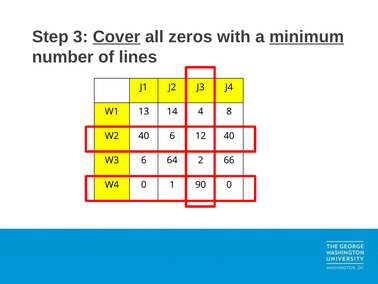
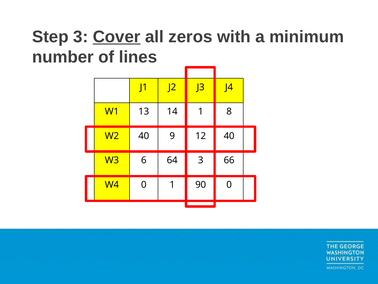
minimum underline: present -> none
14 4: 4 -> 1
40 6: 6 -> 9
64 2: 2 -> 3
